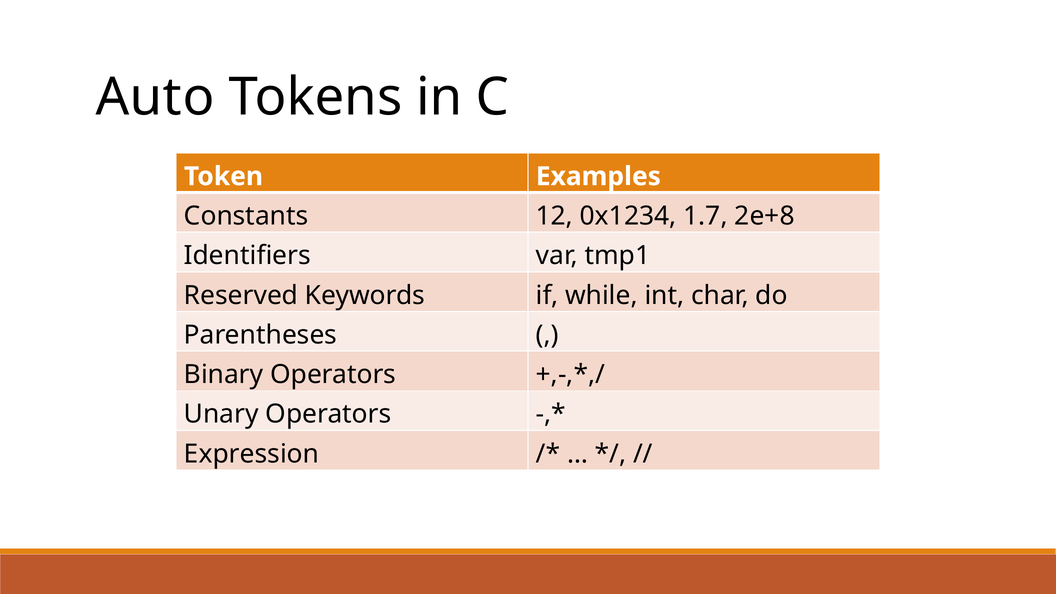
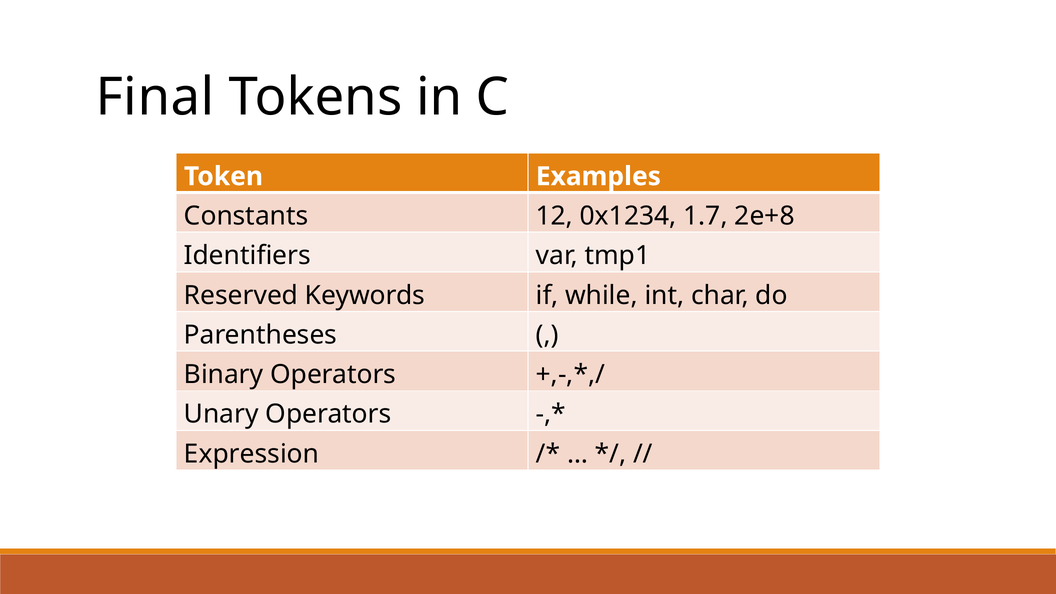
Auto: Auto -> Final
